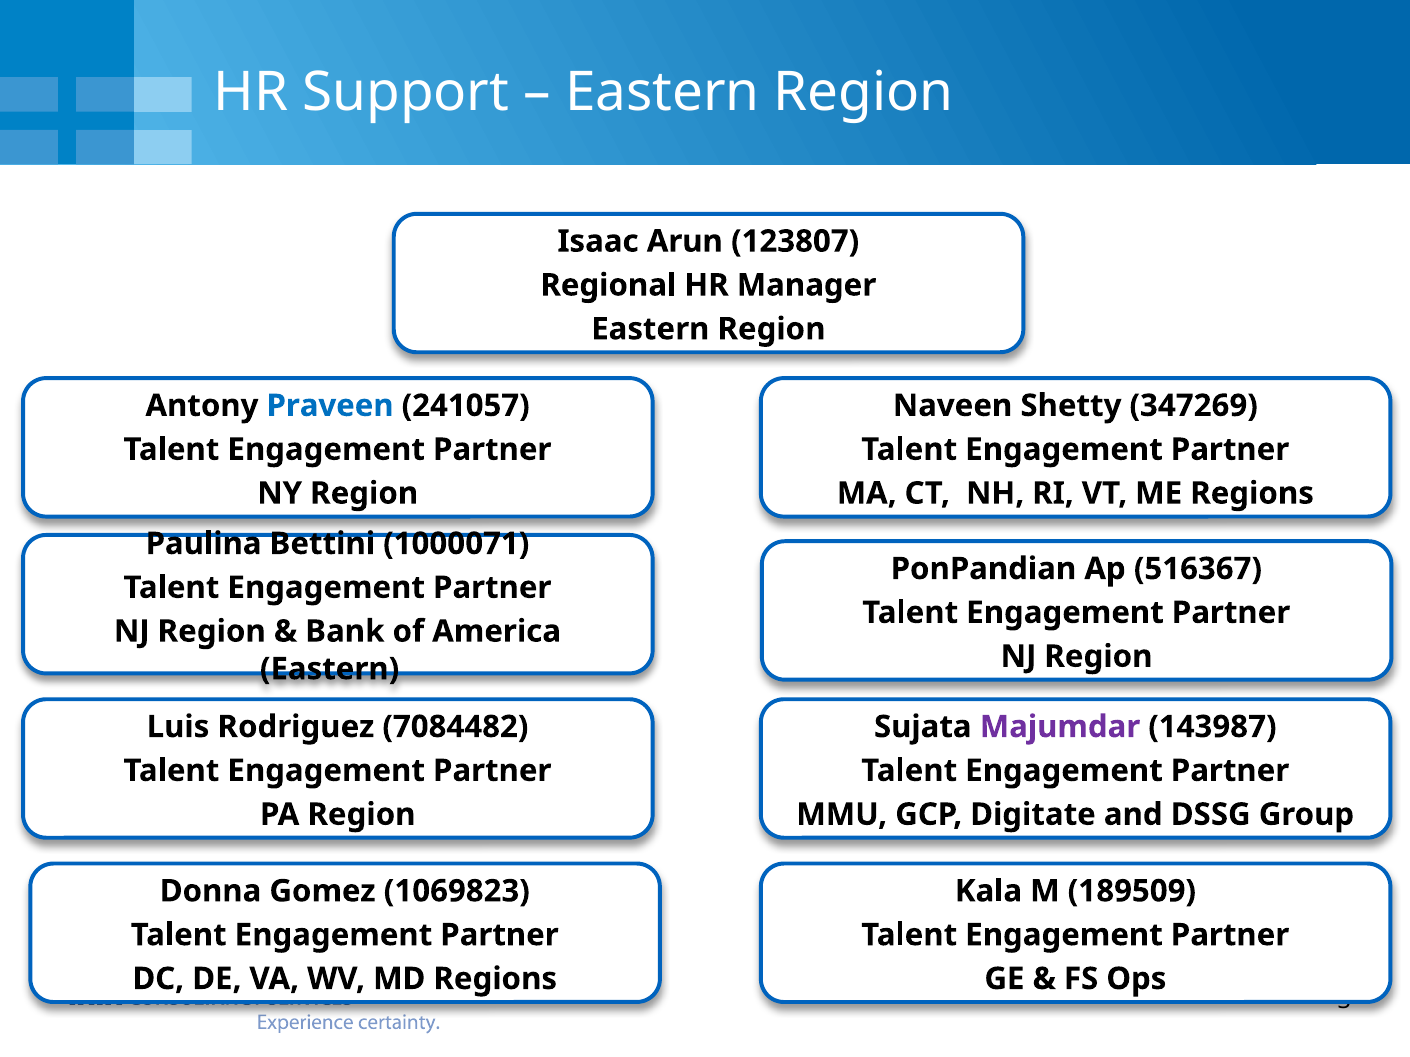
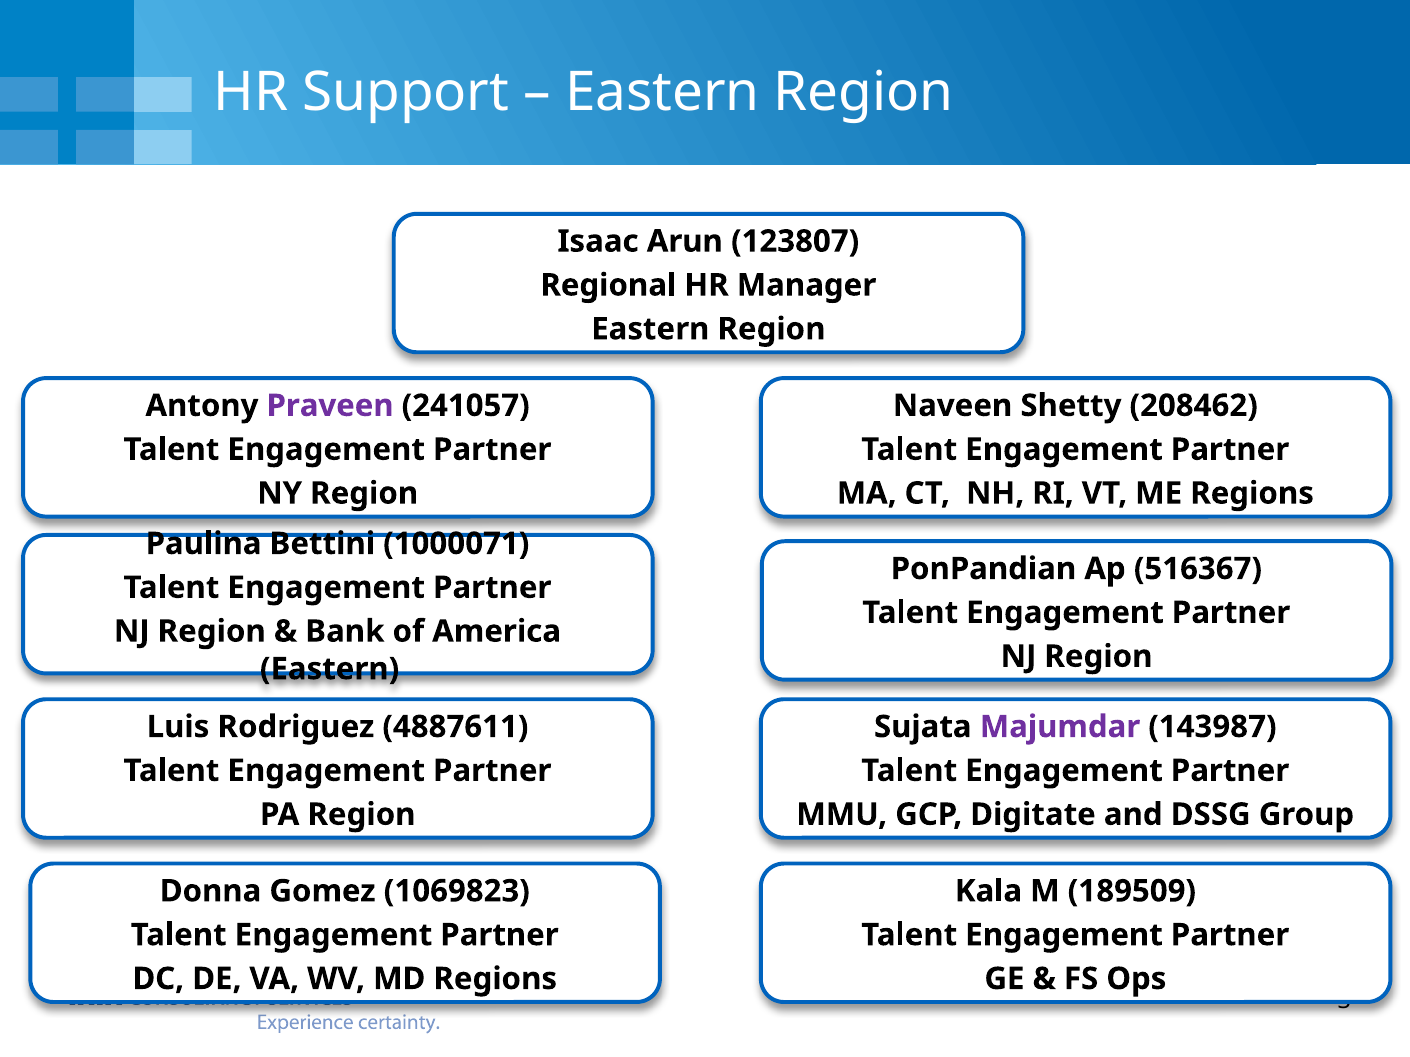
Praveen colour: blue -> purple
347269: 347269 -> 208462
7084482: 7084482 -> 4887611
